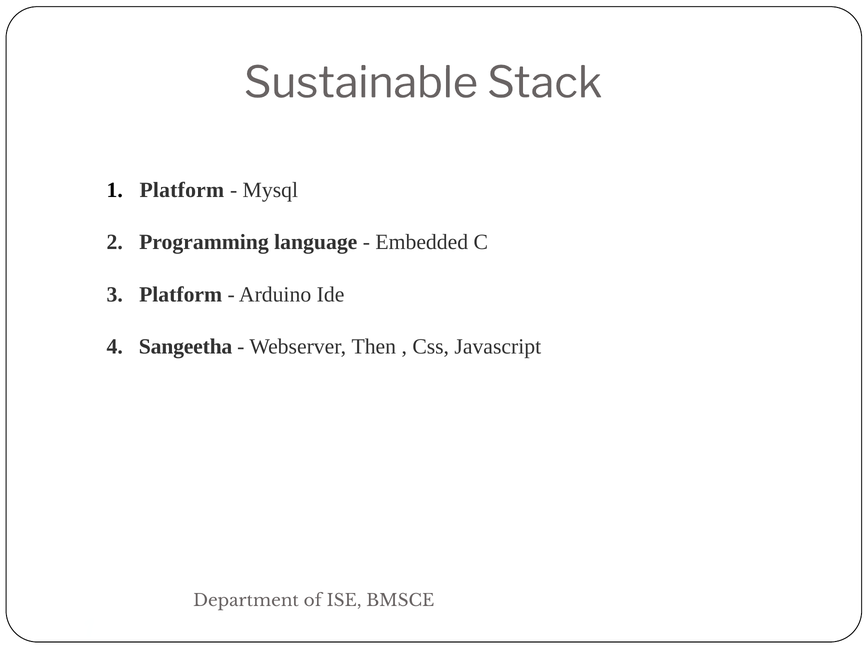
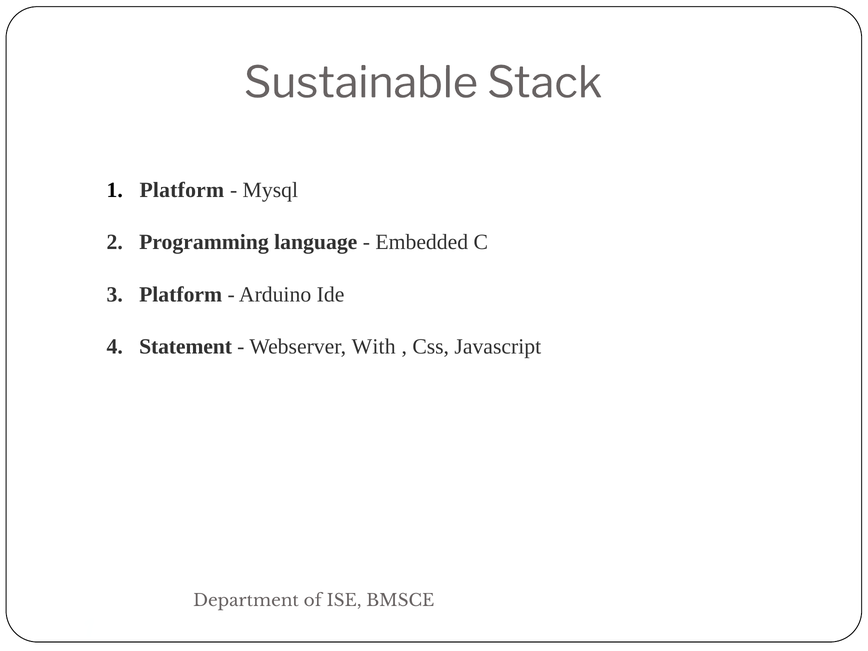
Sangeetha: Sangeetha -> Statement
Then: Then -> With
